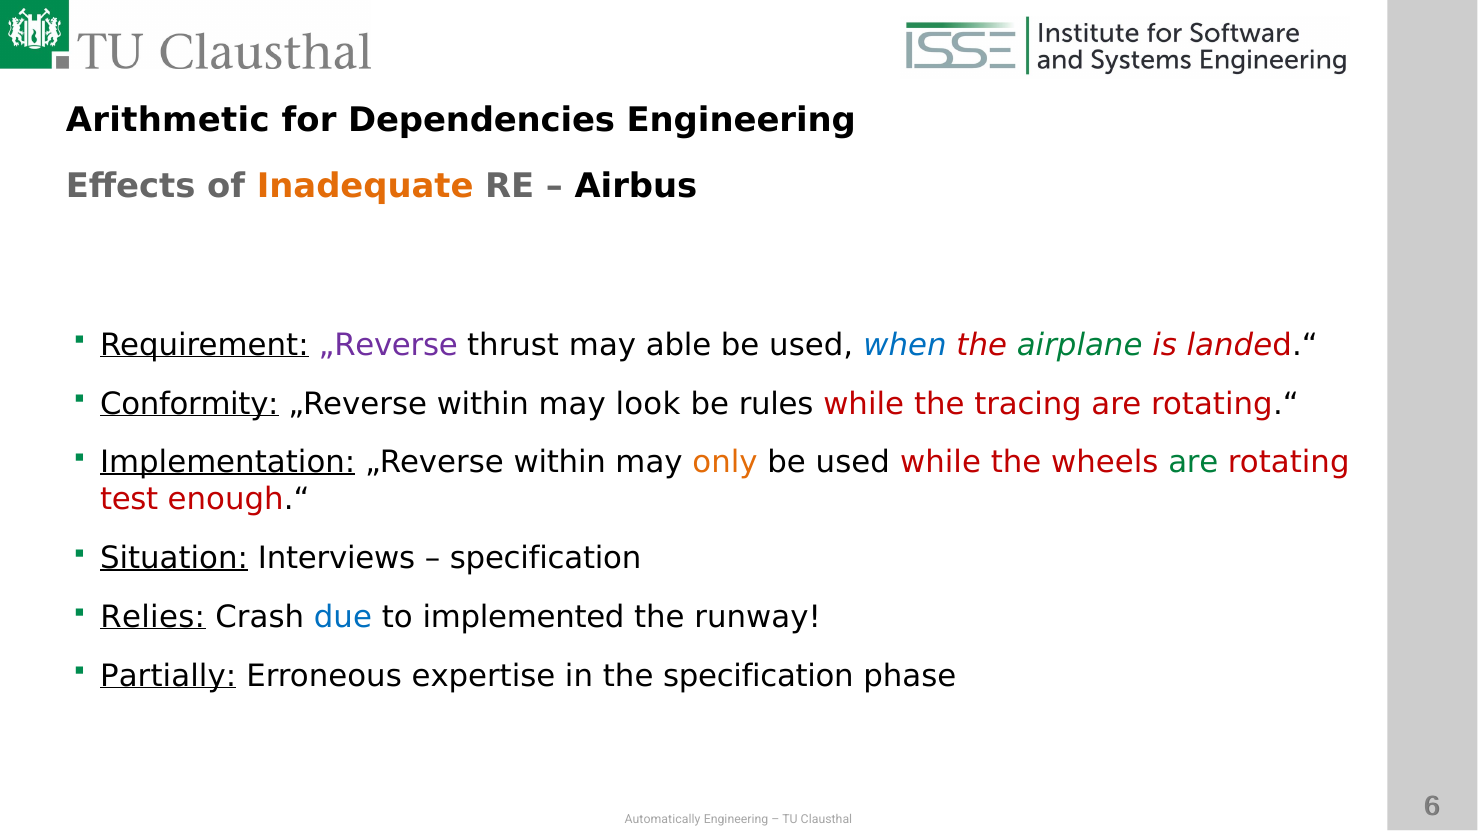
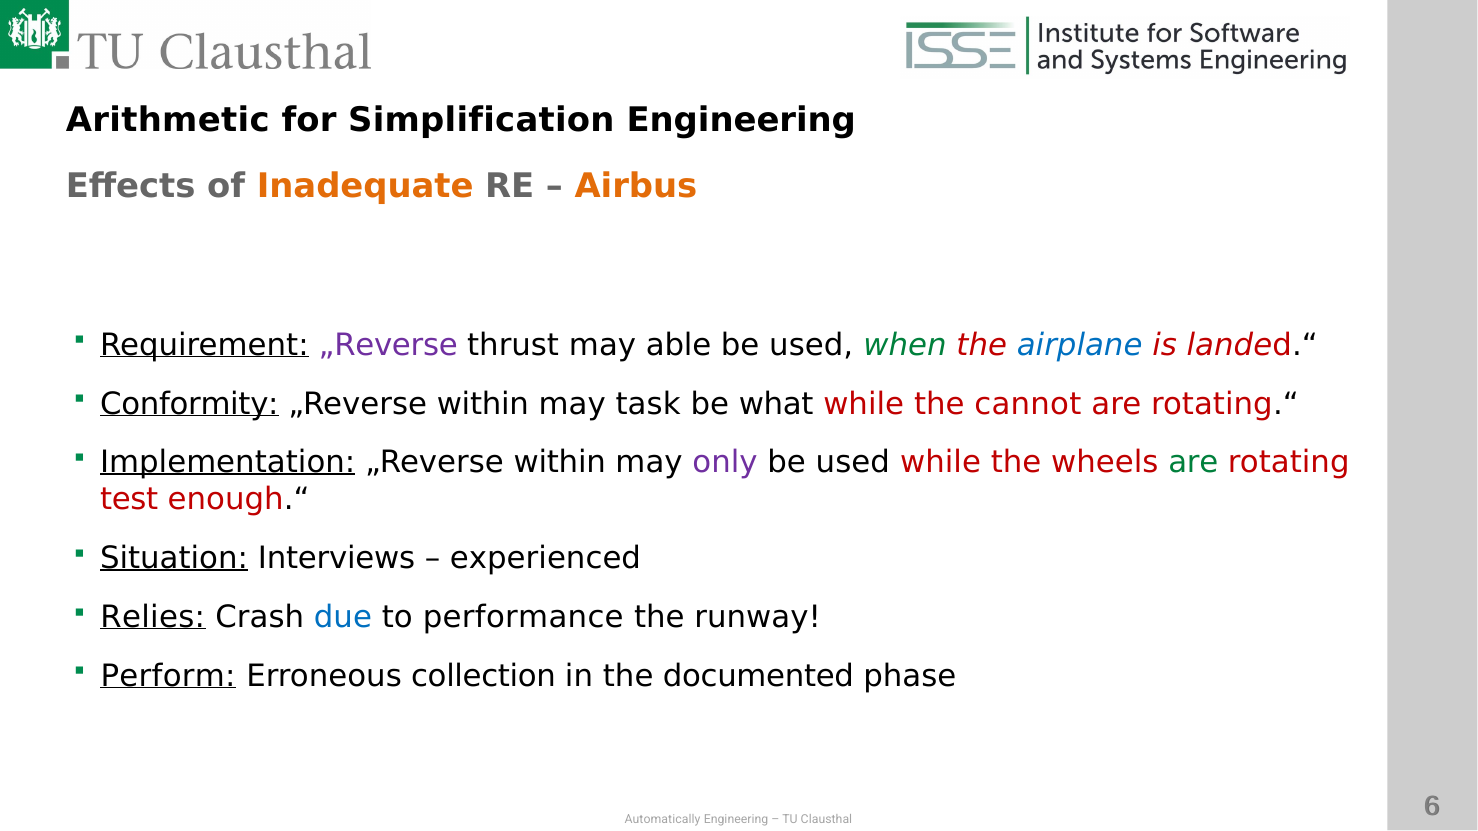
Dependencies: Dependencies -> Simplification
Airbus colour: black -> orange
when colour: blue -> green
airplane colour: green -> blue
look: look -> task
rules: rules -> what
tracing: tracing -> cannot
only colour: orange -> purple
specification at (546, 559): specification -> experienced
implemented: implemented -> performance
Partially: Partially -> Perform
expertise: expertise -> collection
the specification: specification -> documented
